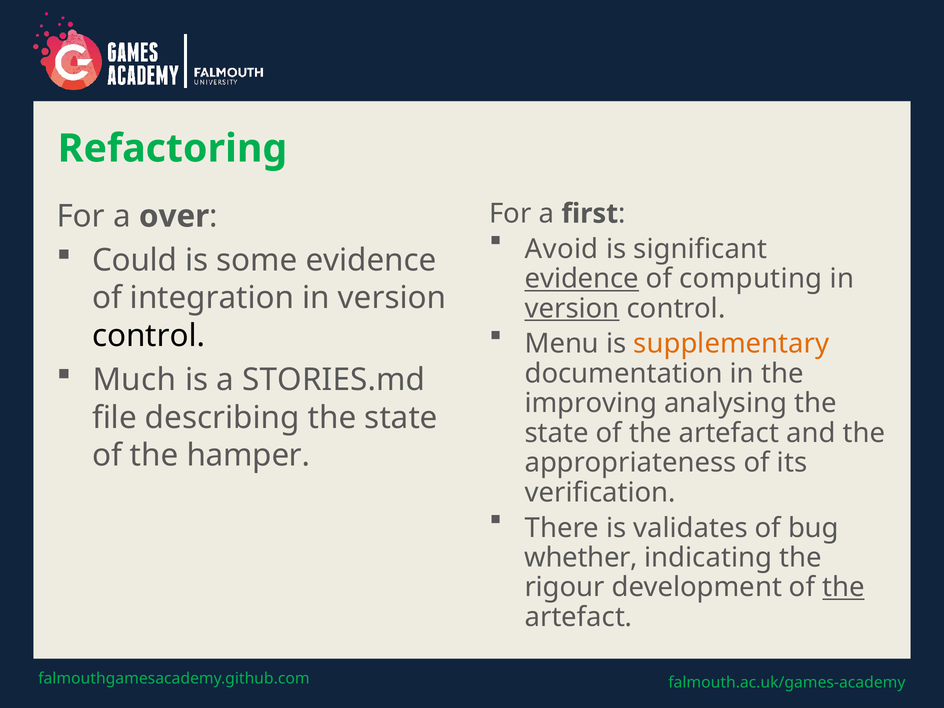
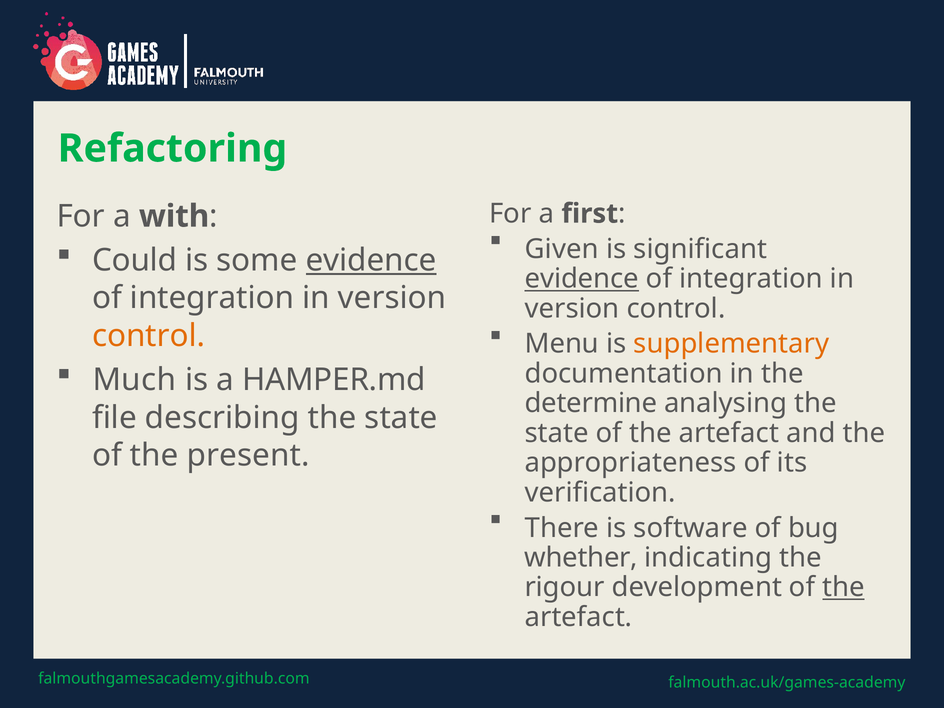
over: over -> with
Avoid: Avoid -> Given
evidence at (371, 260) underline: none -> present
computing at (751, 279): computing -> integration
version at (572, 308) underline: present -> none
control at (149, 336) colour: black -> orange
STORIES.md: STORIES.md -> HAMPER.md
improving: improving -> determine
hamper: hamper -> present
validates: validates -> software
